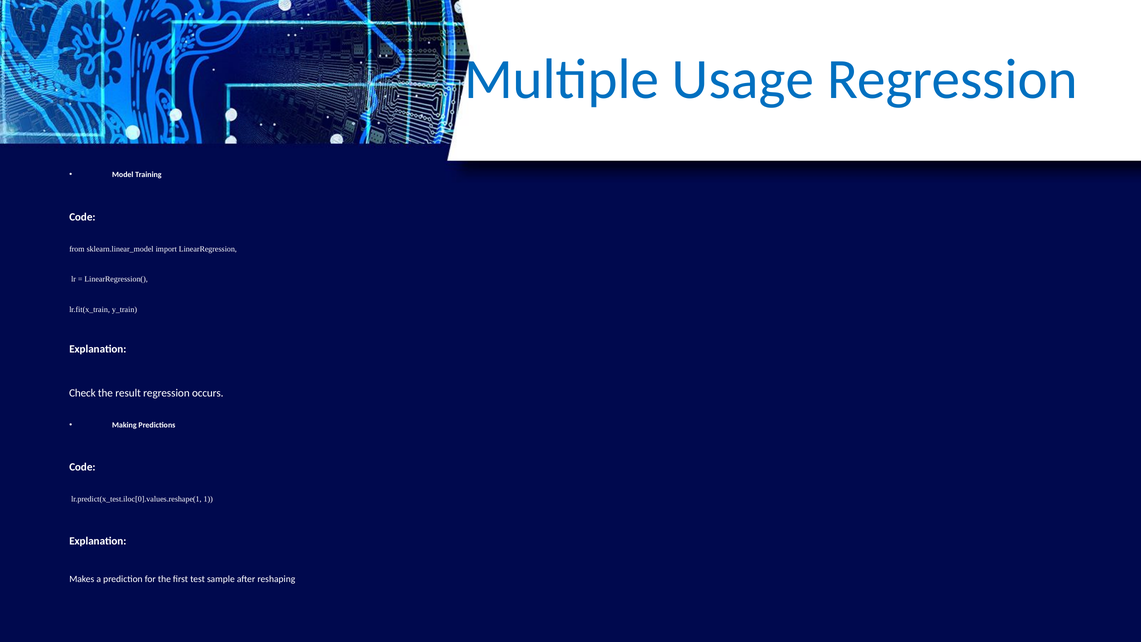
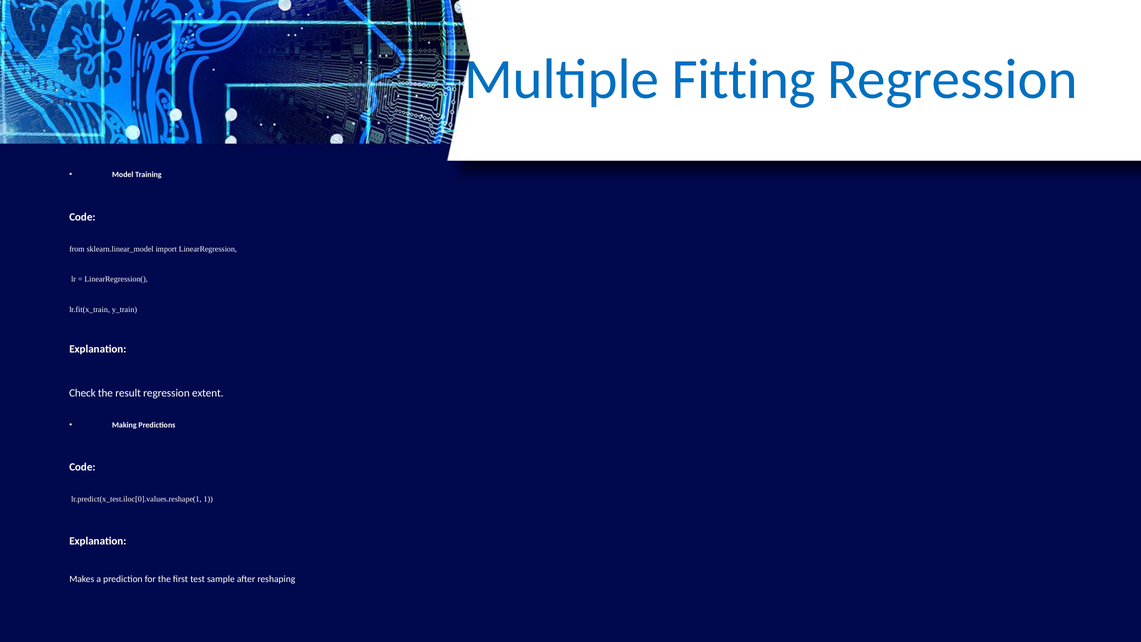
Usage: Usage -> Fitting
occurs: occurs -> extent
